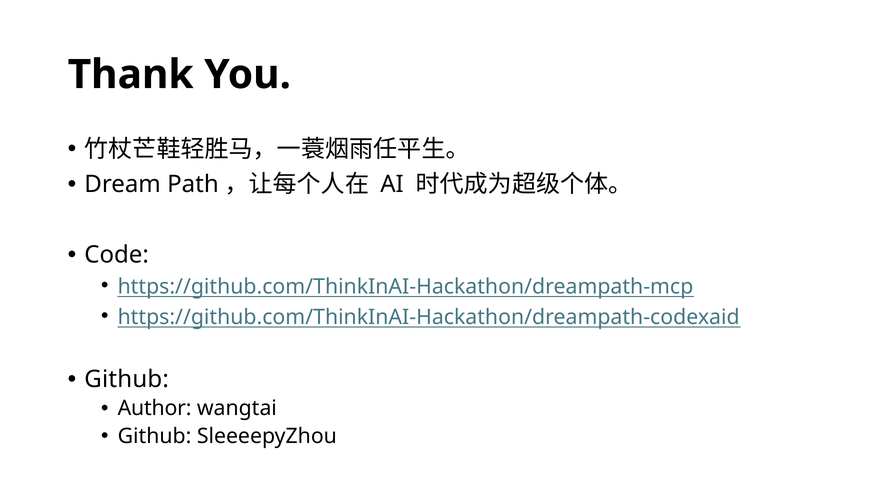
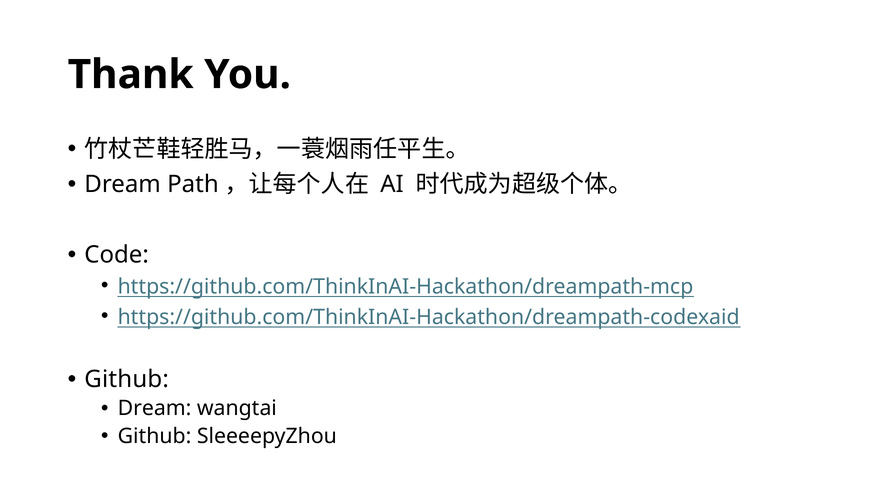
Author at (155, 408): Author -> Dream
